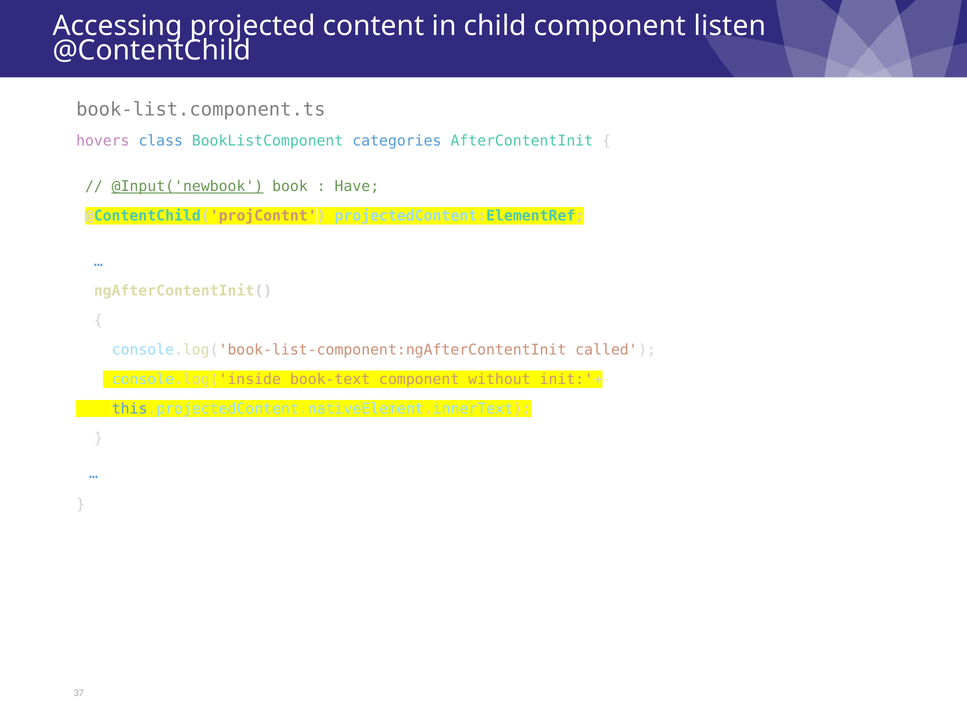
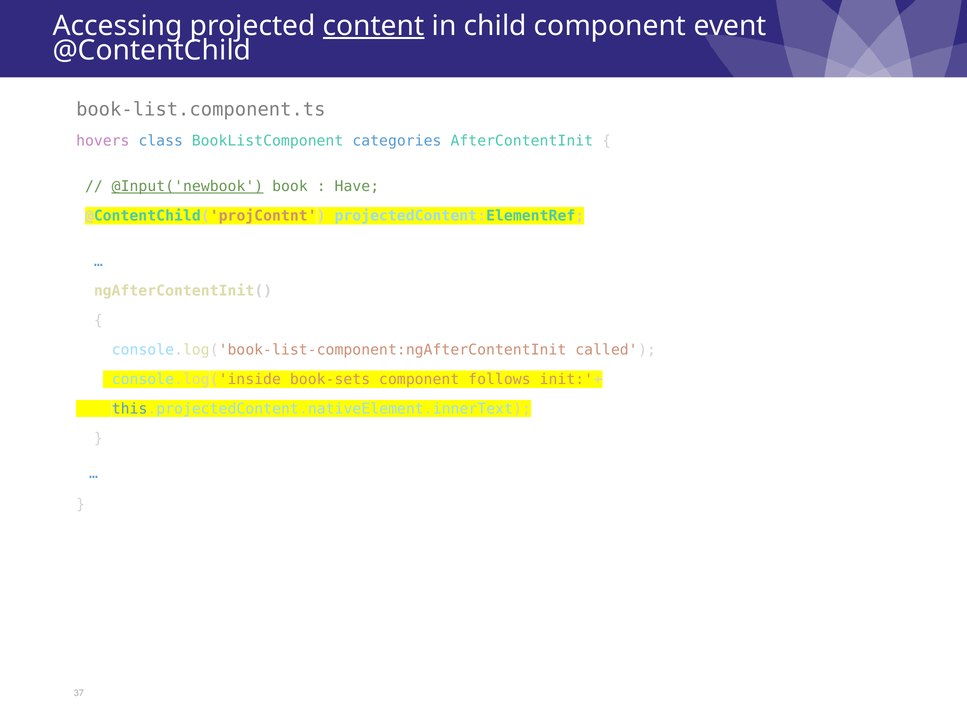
content underline: none -> present
listen: listen -> event
book-text: book-text -> book-sets
without: without -> follows
